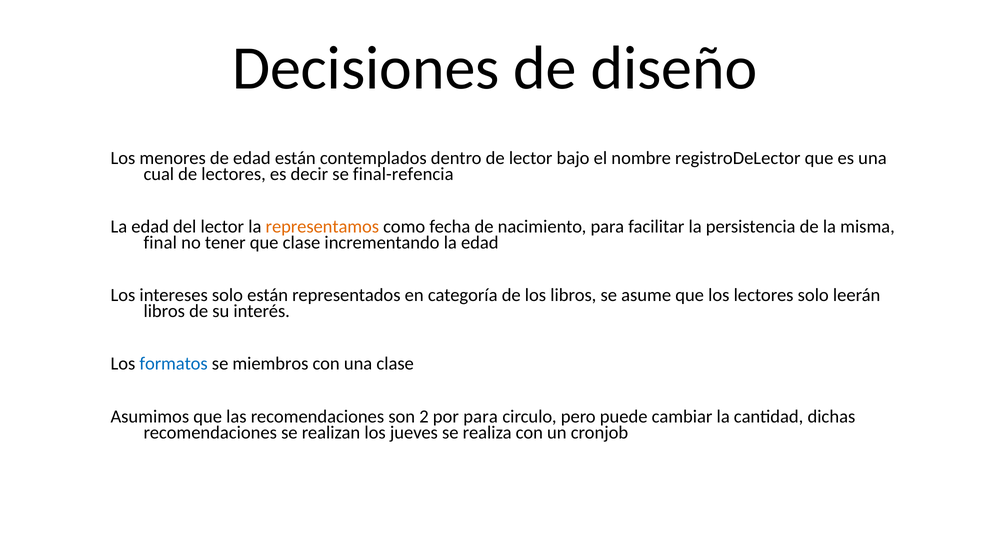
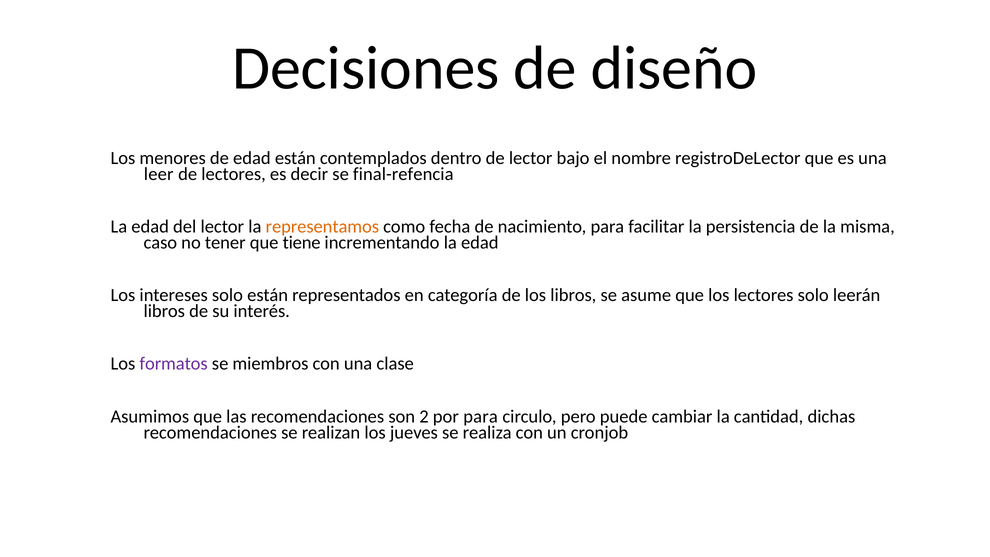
cual: cual -> leer
final: final -> caso
que clase: clase -> tiene
formatos colour: blue -> purple
